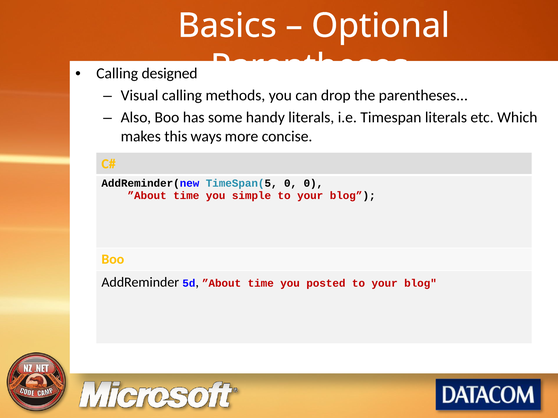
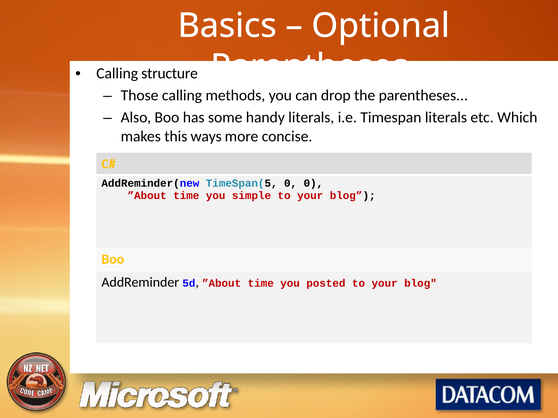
designed: designed -> structure
Visual: Visual -> Those
